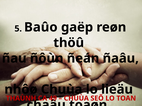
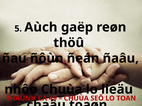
Baûo: Baûo -> Aùch
